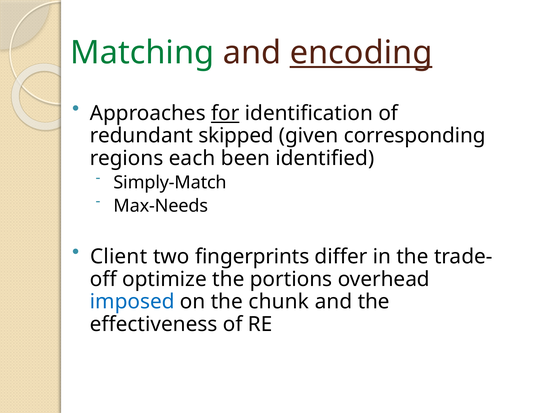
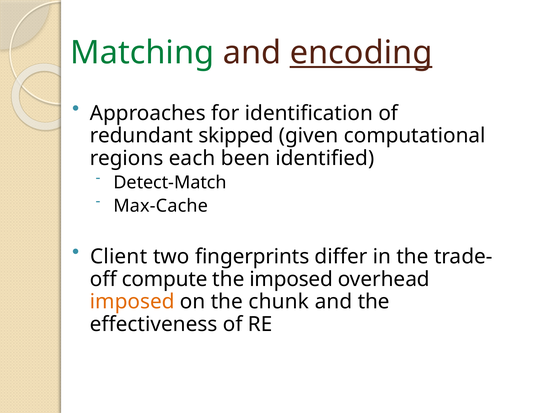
for underline: present -> none
corresponding: corresponding -> computational
Simply-Match: Simply-Match -> Detect-Match
Max-Needs: Max-Needs -> Max-Cache
optimize: optimize -> compute
the portions: portions -> imposed
imposed at (132, 302) colour: blue -> orange
